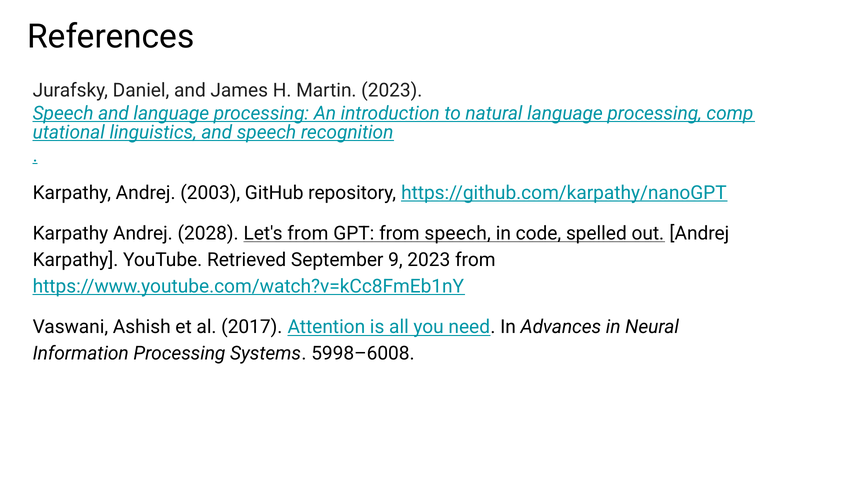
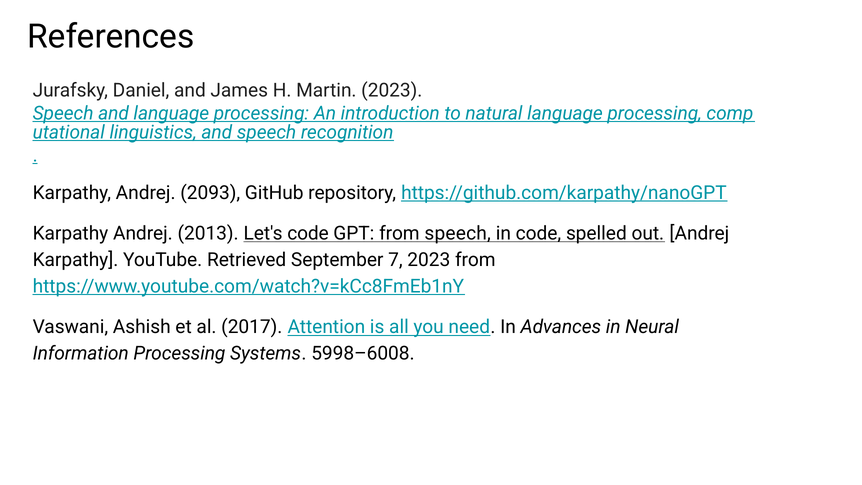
2003: 2003 -> 2093
2028: 2028 -> 2013
Let's from: from -> code
9: 9 -> 7
